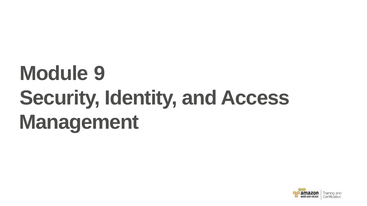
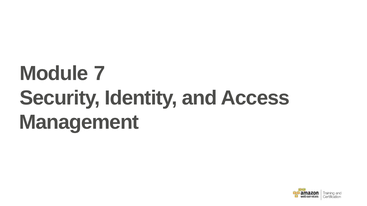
9: 9 -> 7
